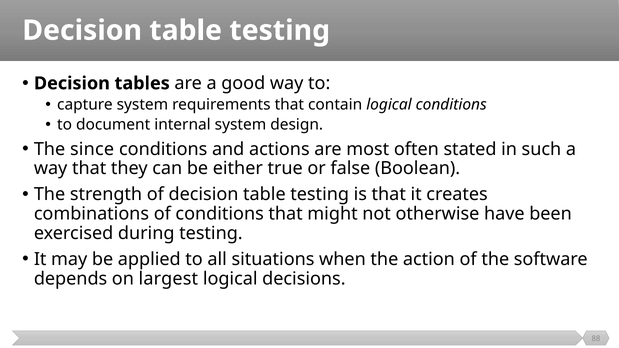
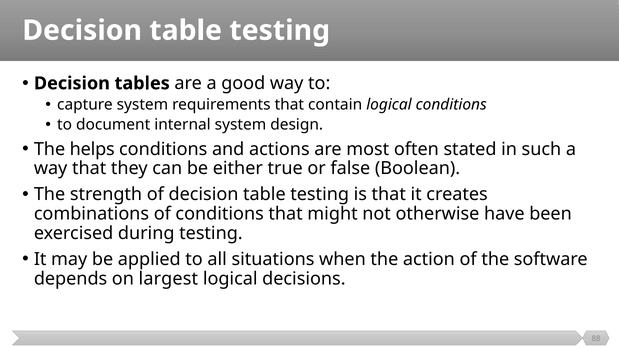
since: since -> helps
